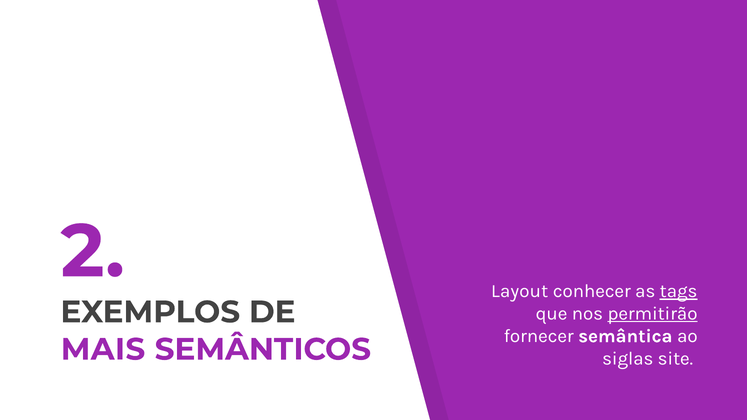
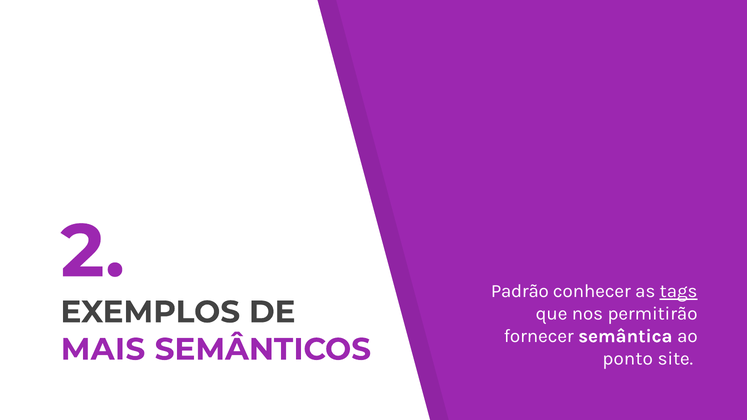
Layout: Layout -> Padrão
permitirão underline: present -> none
siglas: siglas -> ponto
